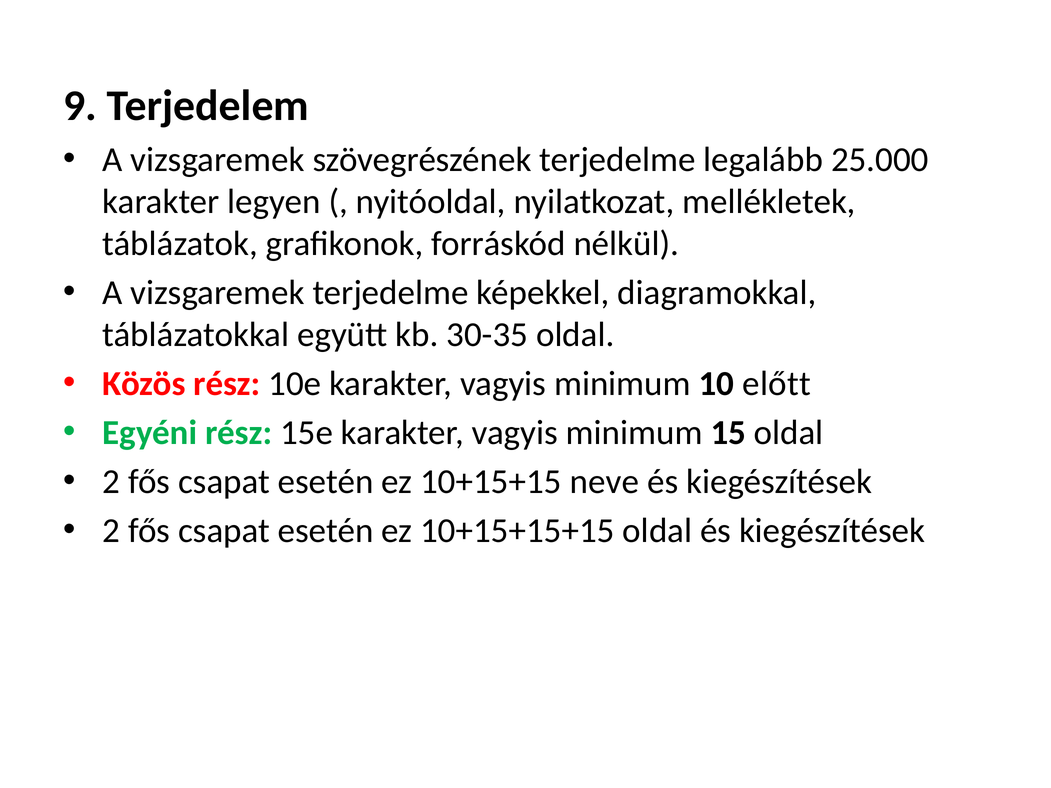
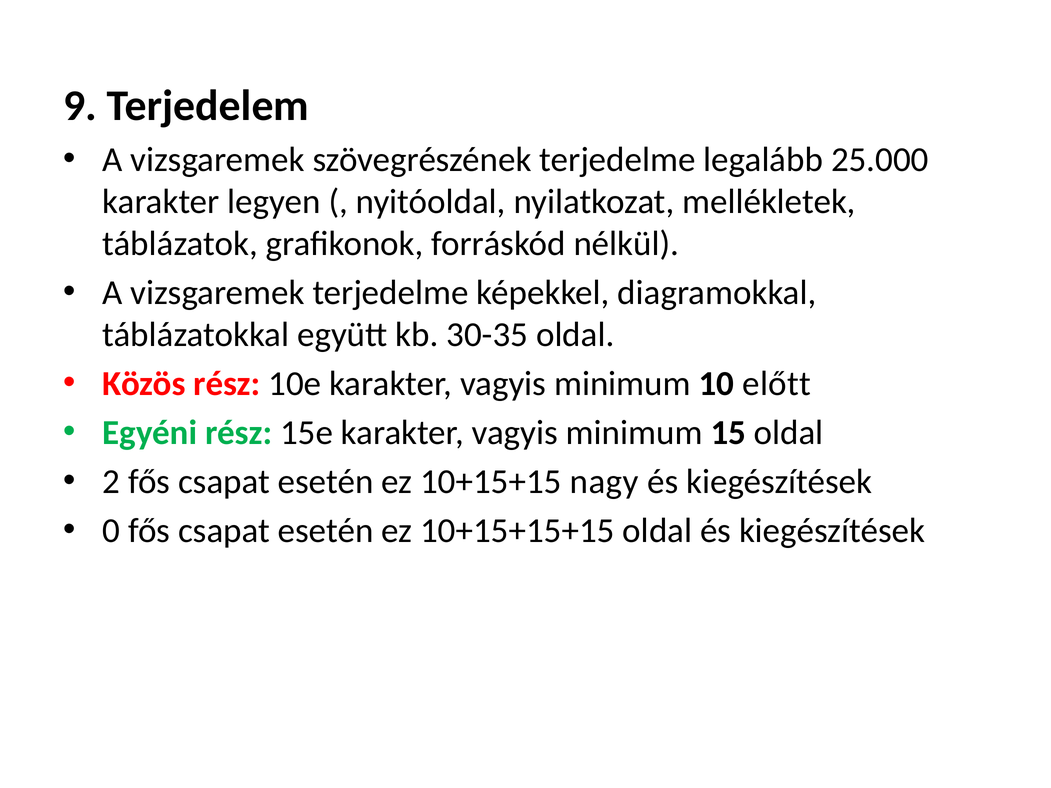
neve: neve -> nagy
2 at (111, 531): 2 -> 0
